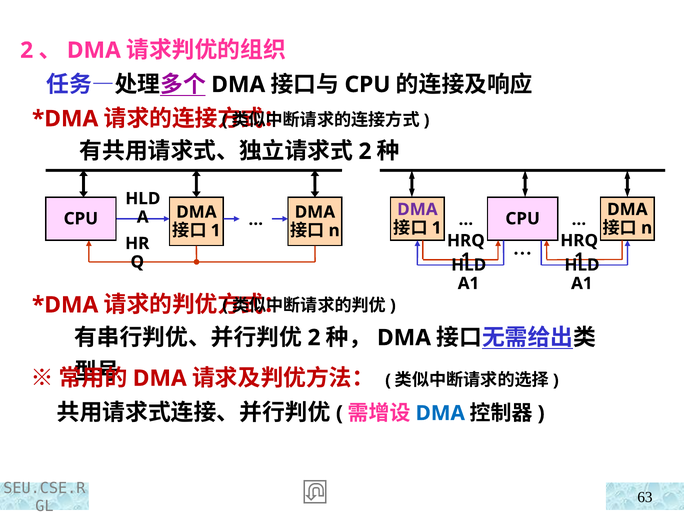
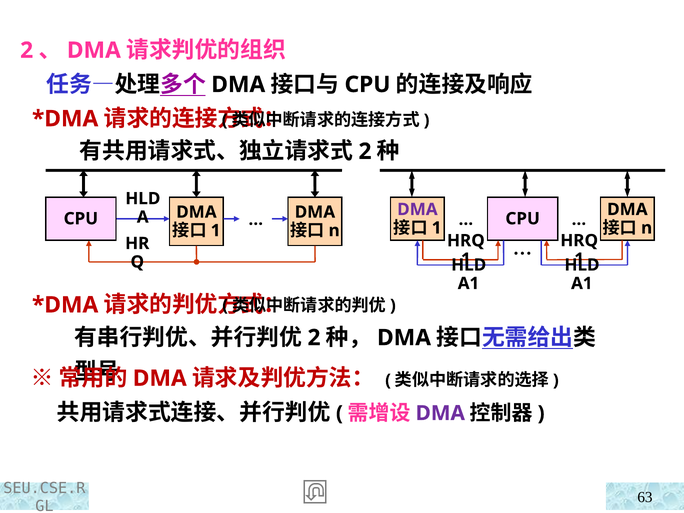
DMA at (440, 413) colour: blue -> purple
